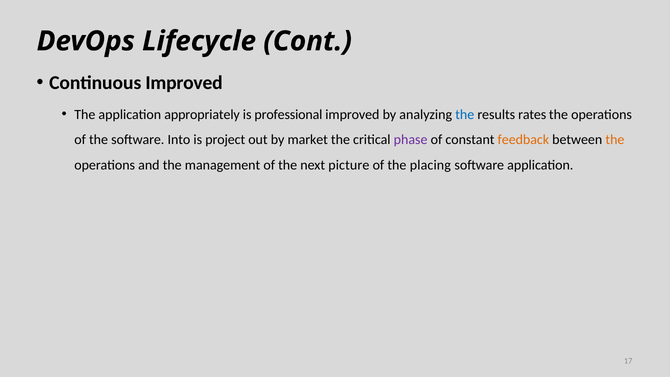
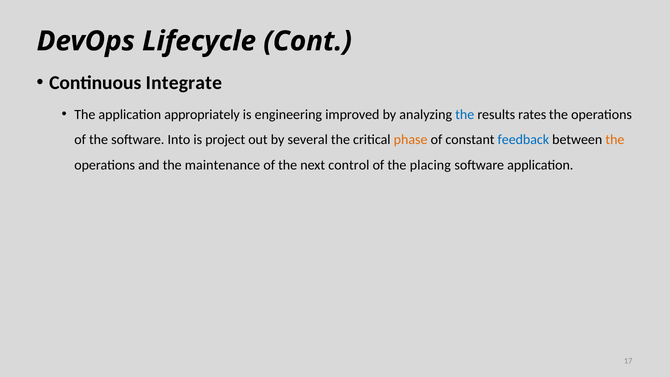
Continuous Improved: Improved -> Integrate
professional: professional -> engineering
market: market -> several
phase colour: purple -> orange
feedback colour: orange -> blue
management: management -> maintenance
picture: picture -> control
